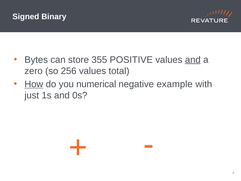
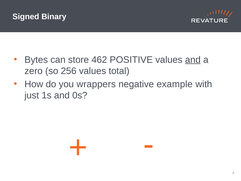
355: 355 -> 462
How underline: present -> none
numerical: numerical -> wrappers
